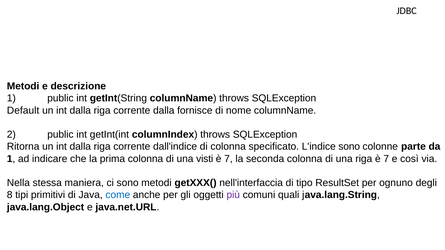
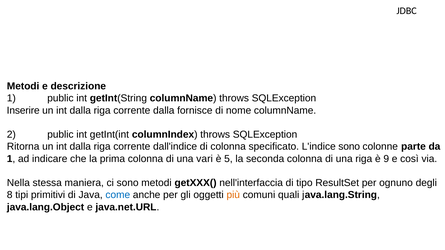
Default: Default -> Inserire
visti: visti -> vari
7 at (228, 159): 7 -> 5
riga è 7: 7 -> 9
più colour: purple -> orange
